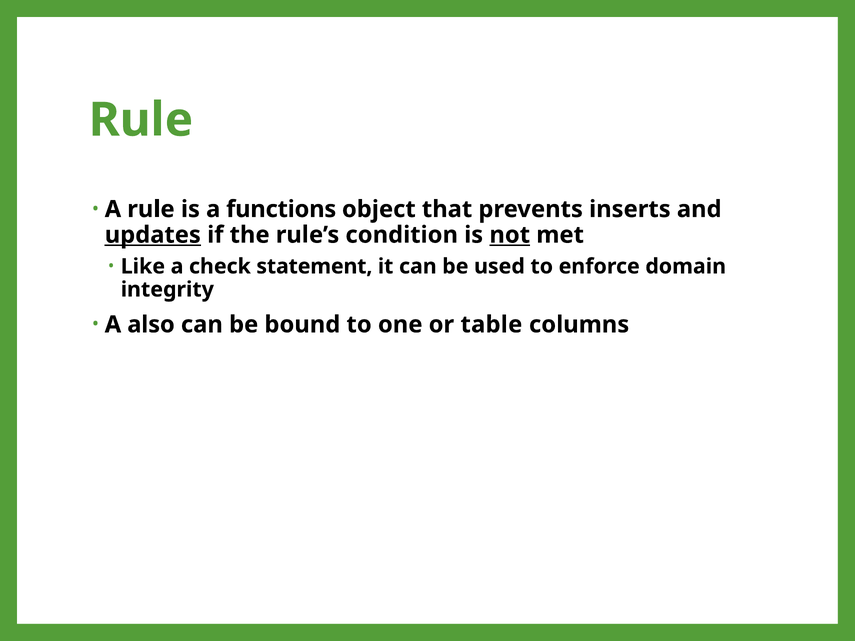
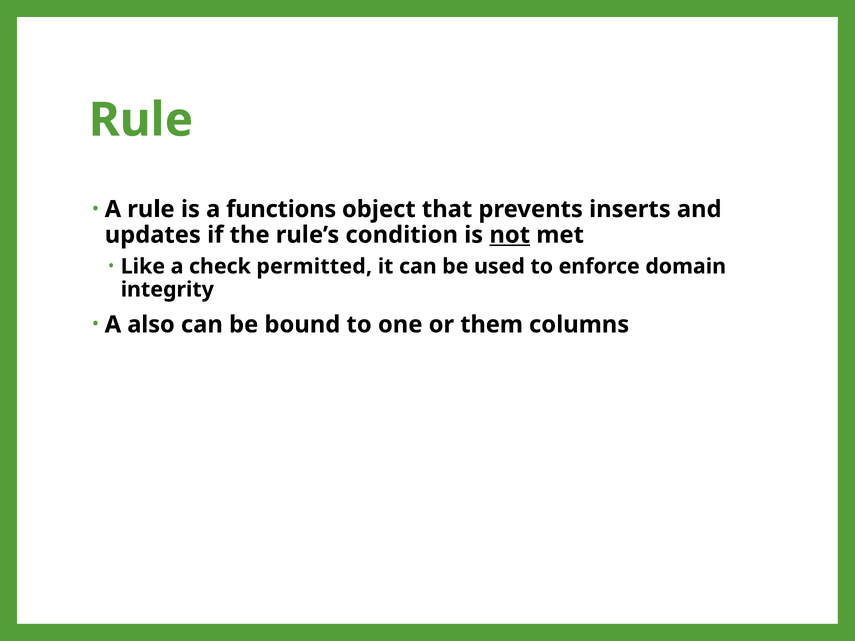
updates underline: present -> none
statement: statement -> permitted
table: table -> them
